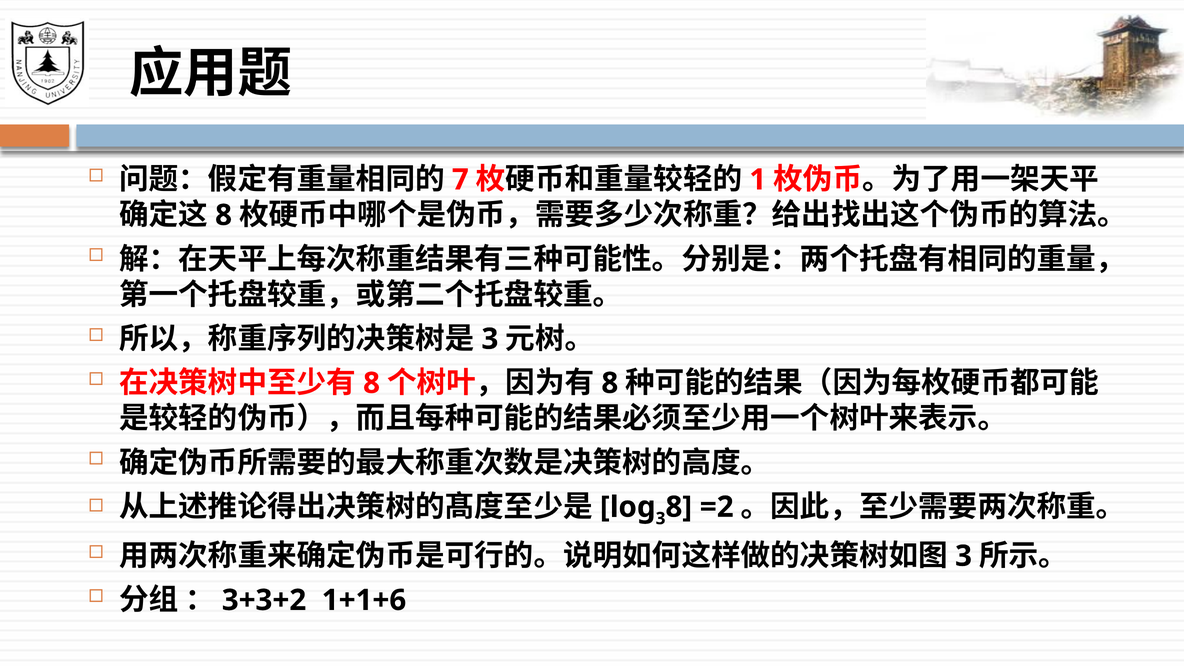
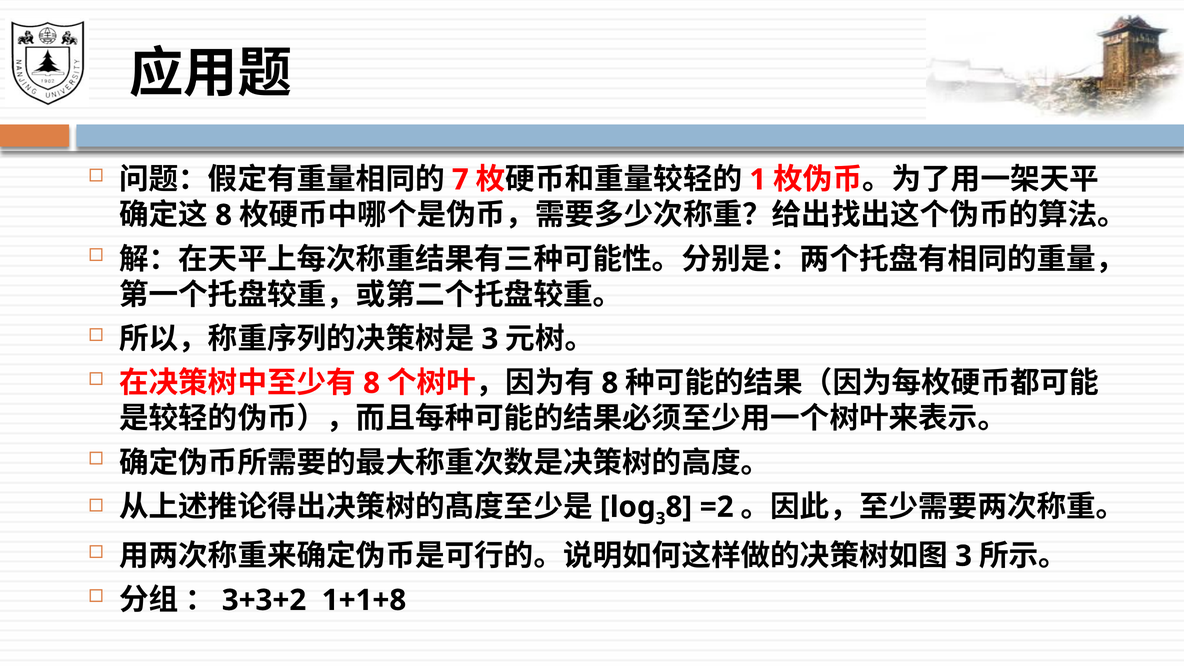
1+1+6: 1+1+6 -> 1+1+8
